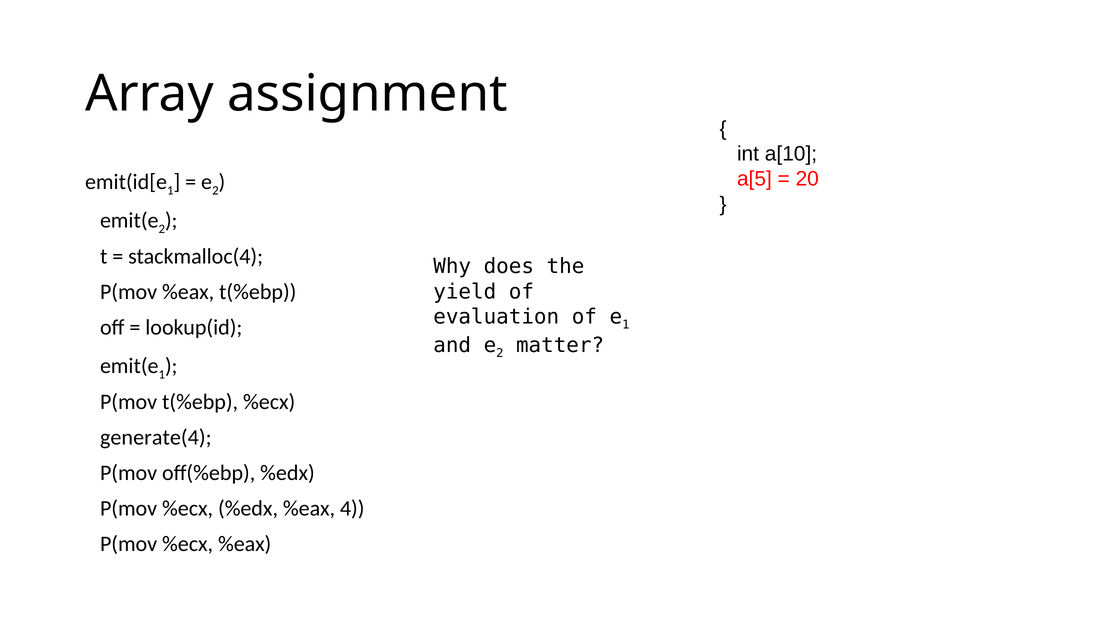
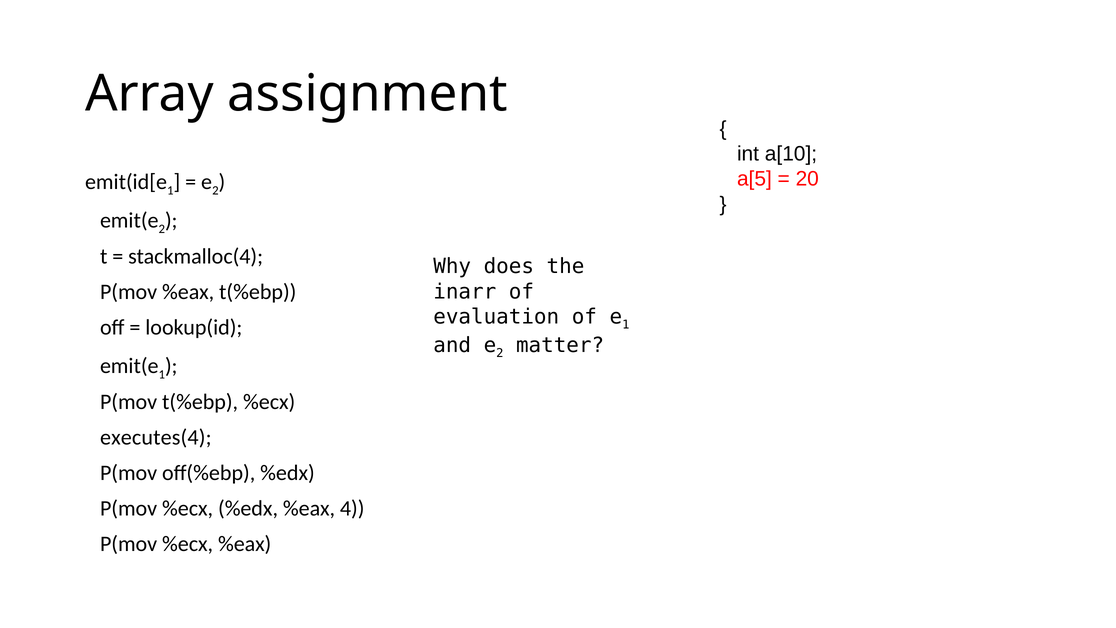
yield: yield -> inarr
generate(4: generate(4 -> executes(4
